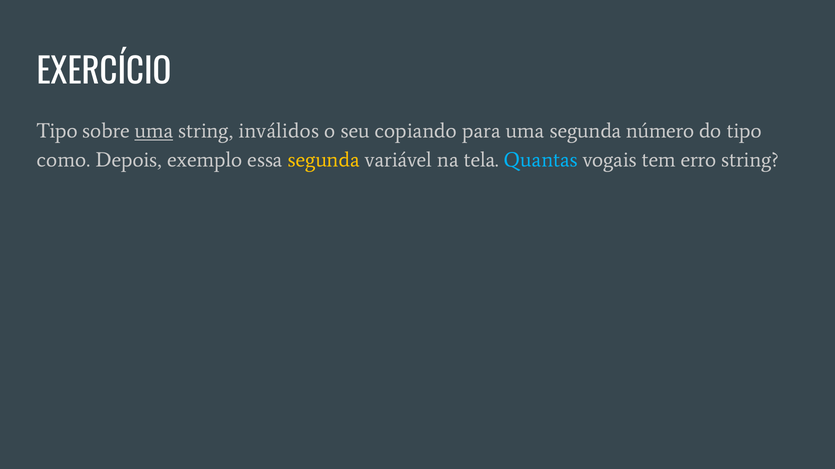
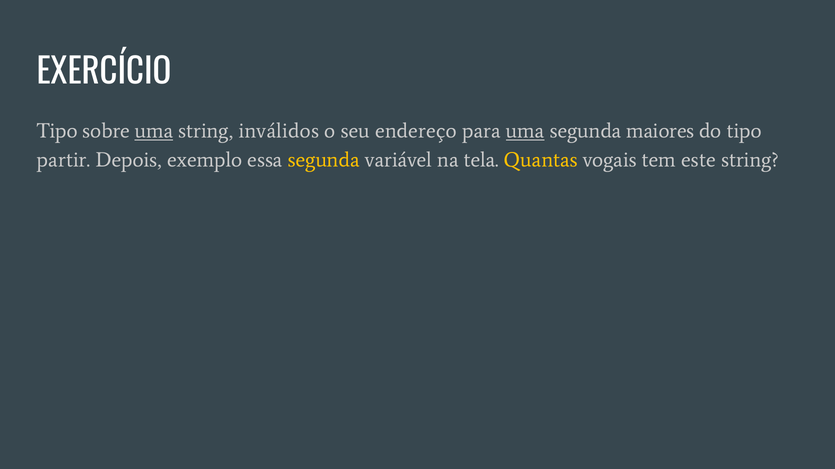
copiando: copiando -> endereço
uma at (525, 131) underline: none -> present
número: número -> maiores
como: como -> partir
Quantas colour: light blue -> yellow
erro: erro -> este
